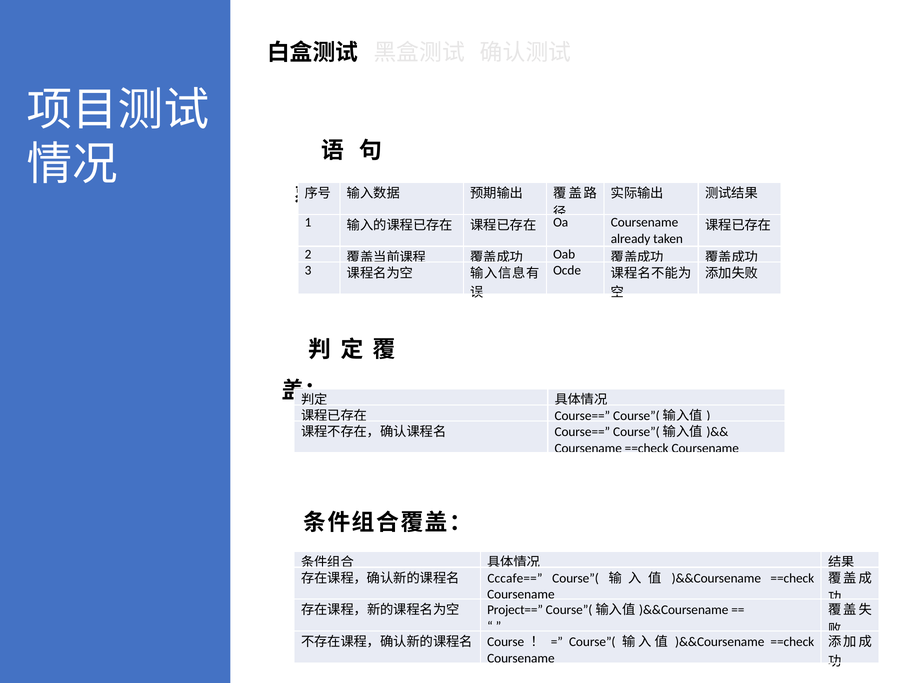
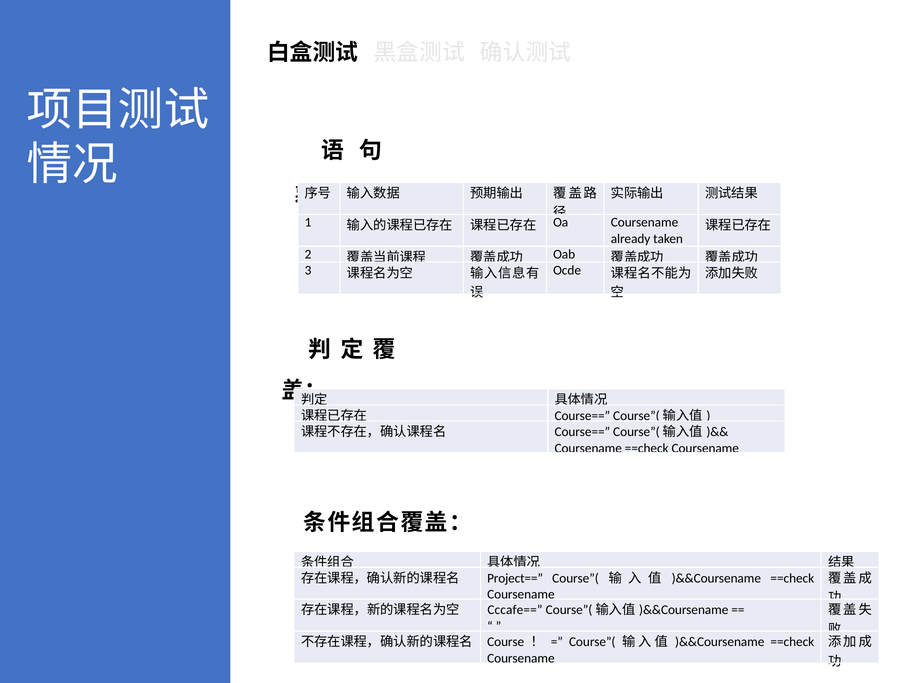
Cccafe==: Cccafe== -> Project==
Project==: Project== -> Cccafe==
